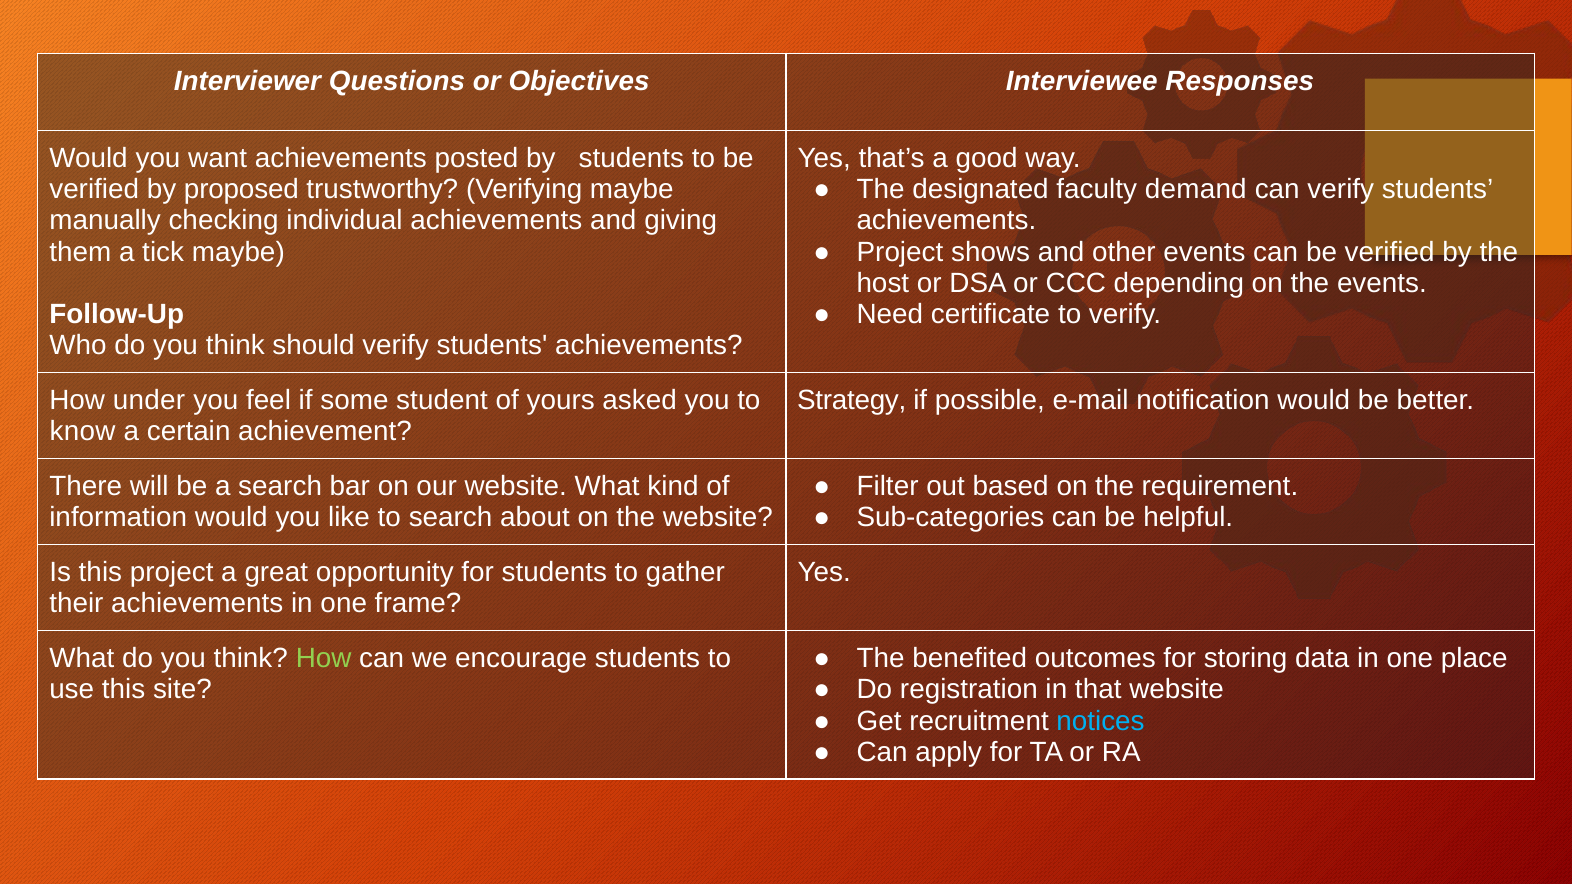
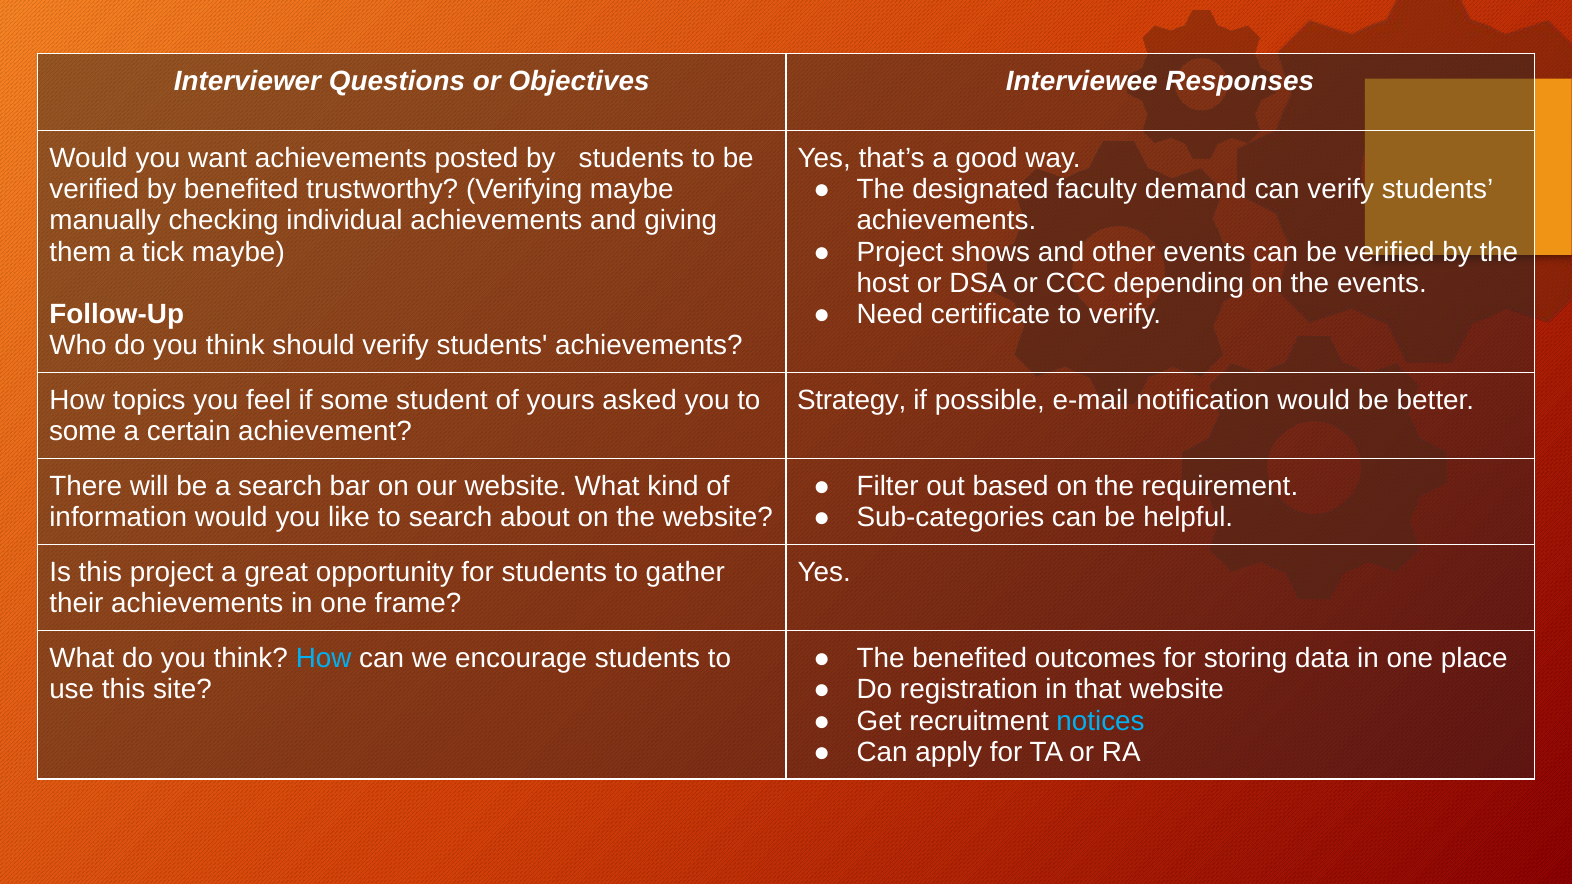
by proposed: proposed -> benefited
under: under -> topics
know at (83, 432): know -> some
How at (324, 659) colour: light green -> light blue
